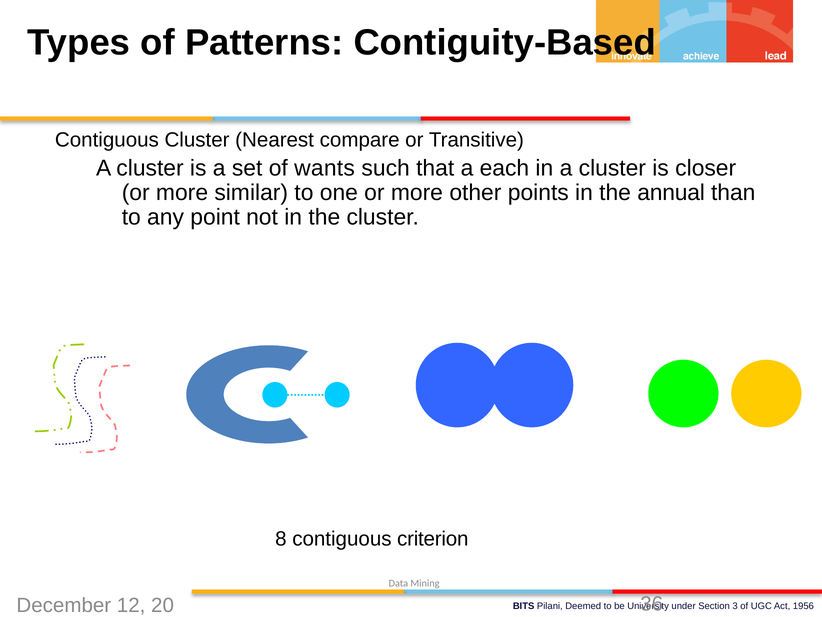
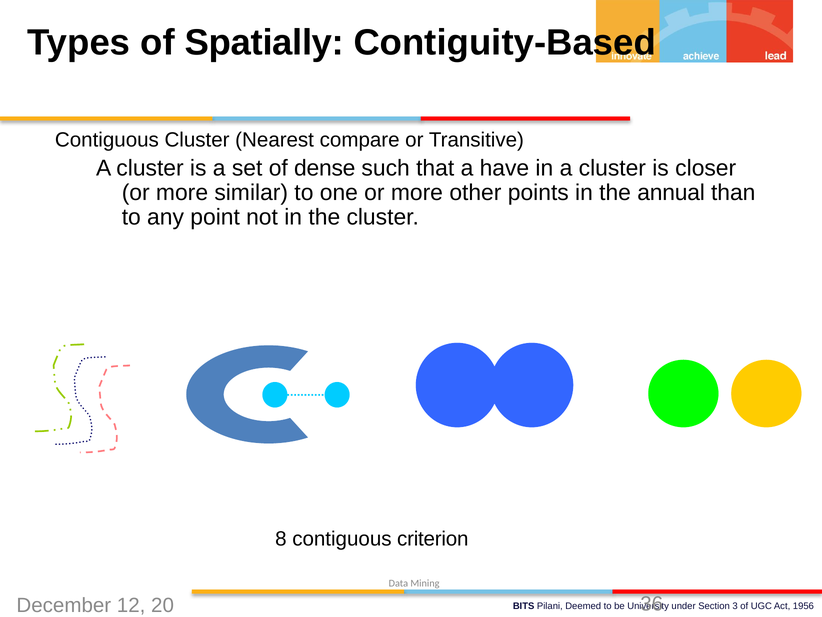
Patterns: Patterns -> Spatially
wants: wants -> dense
each: each -> have
